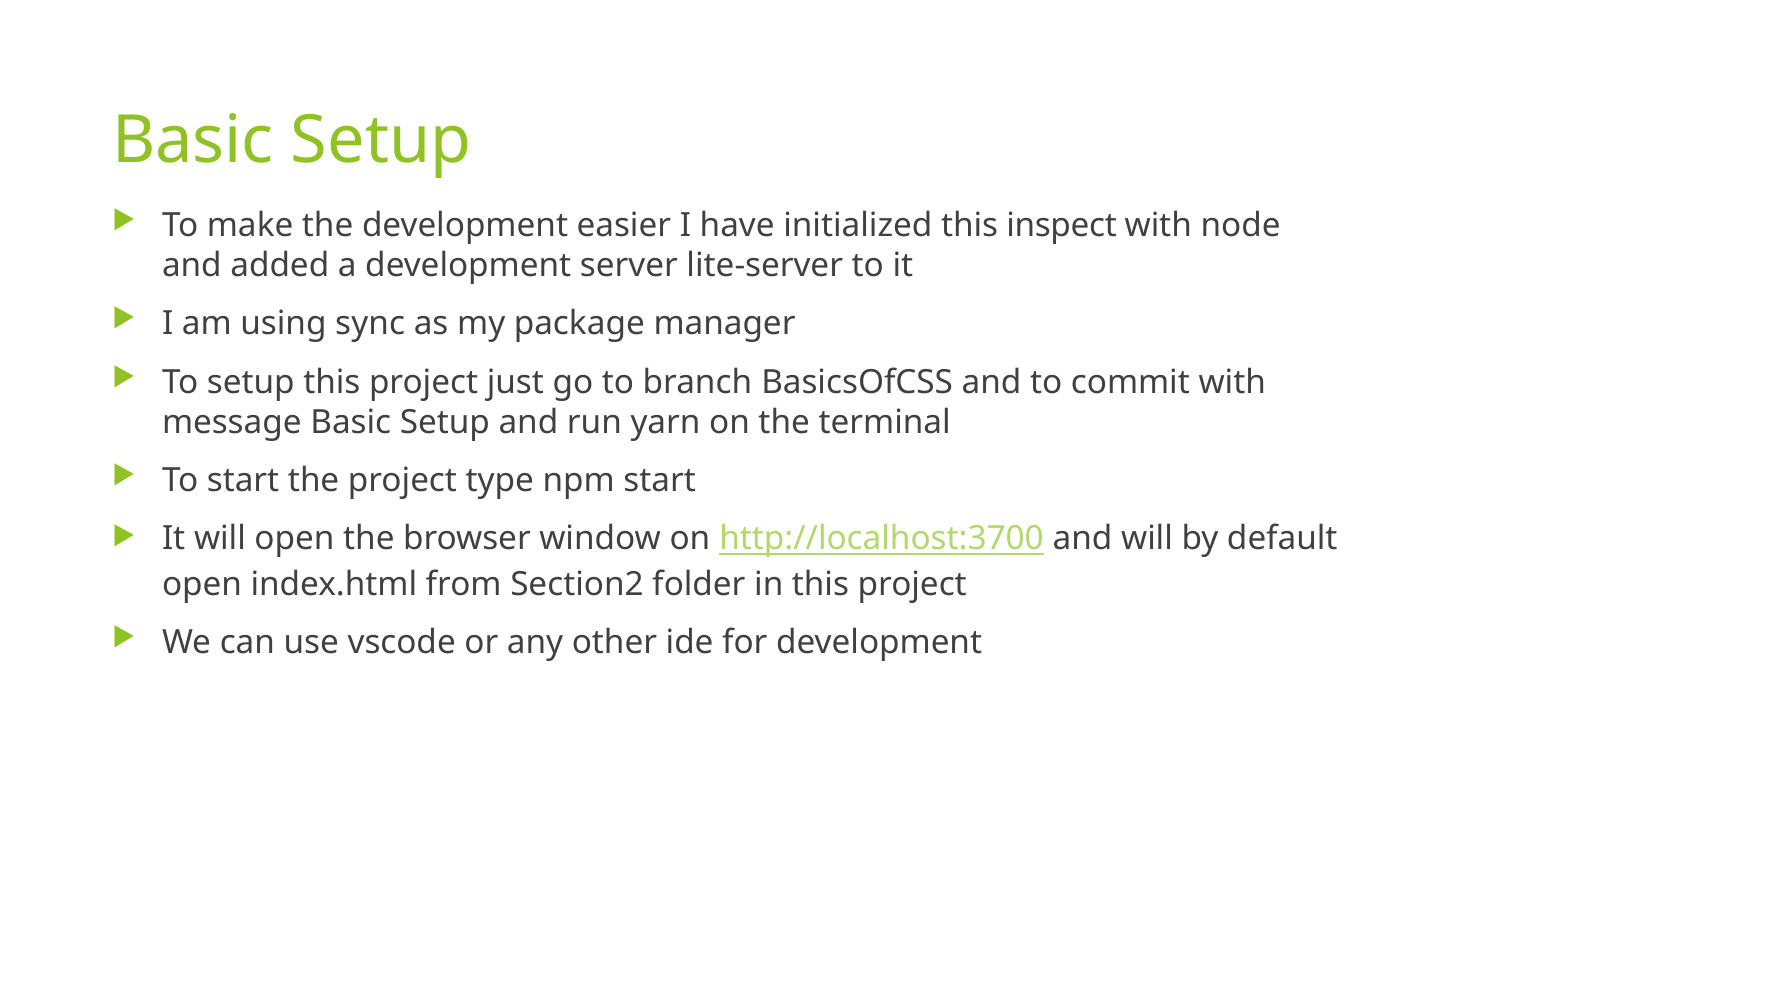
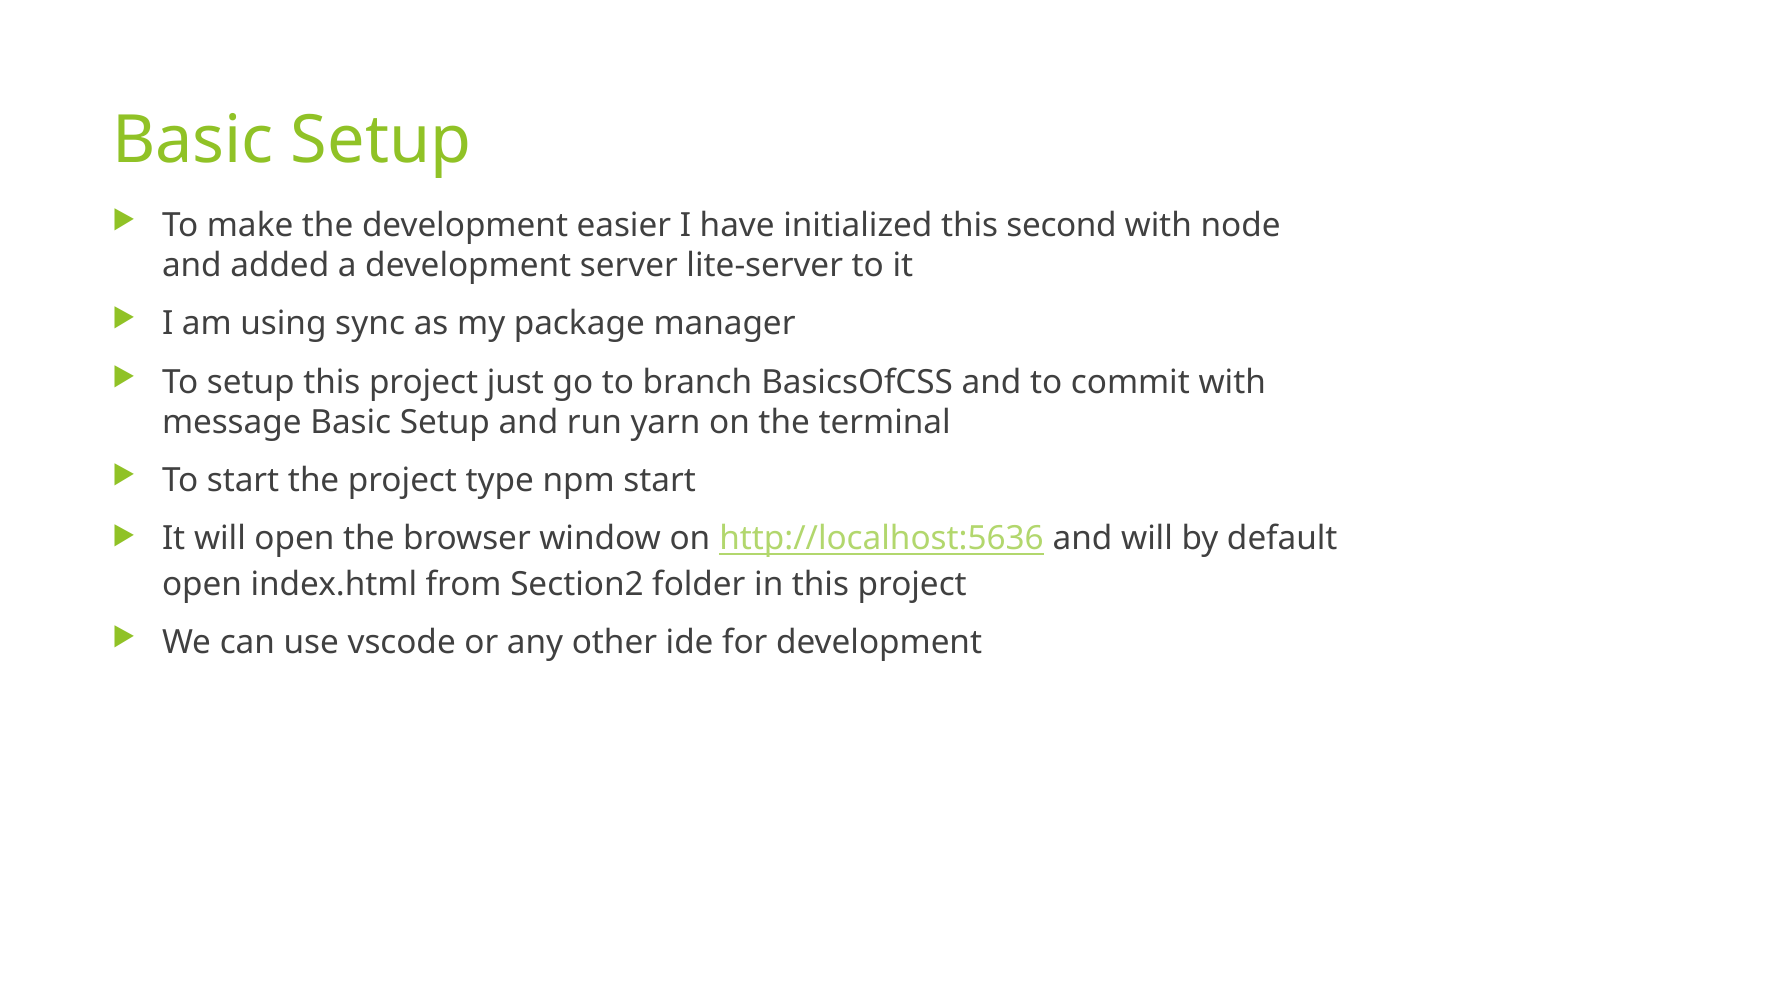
inspect: inspect -> second
http://localhost:3700: http://localhost:3700 -> http://localhost:5636
